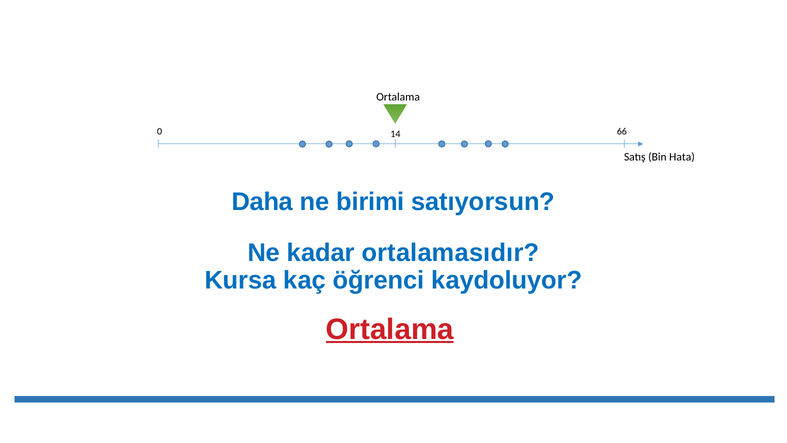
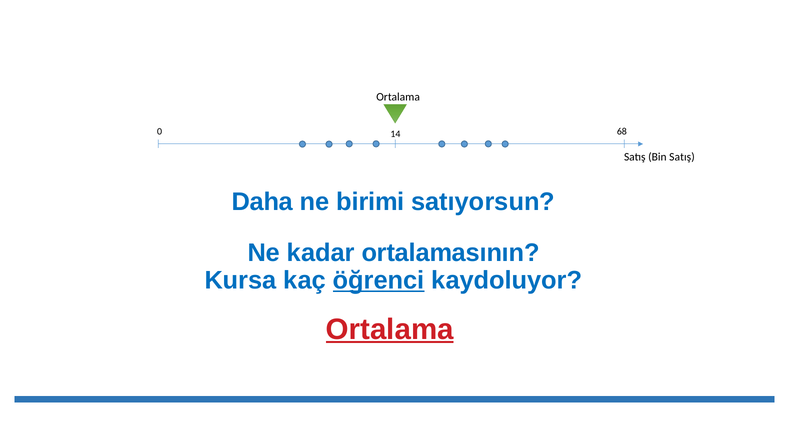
66: 66 -> 68
Bin Hata: Hata -> Satış
ortalamasıdır: ortalamasıdır -> ortalamasının
öğrenci underline: none -> present
